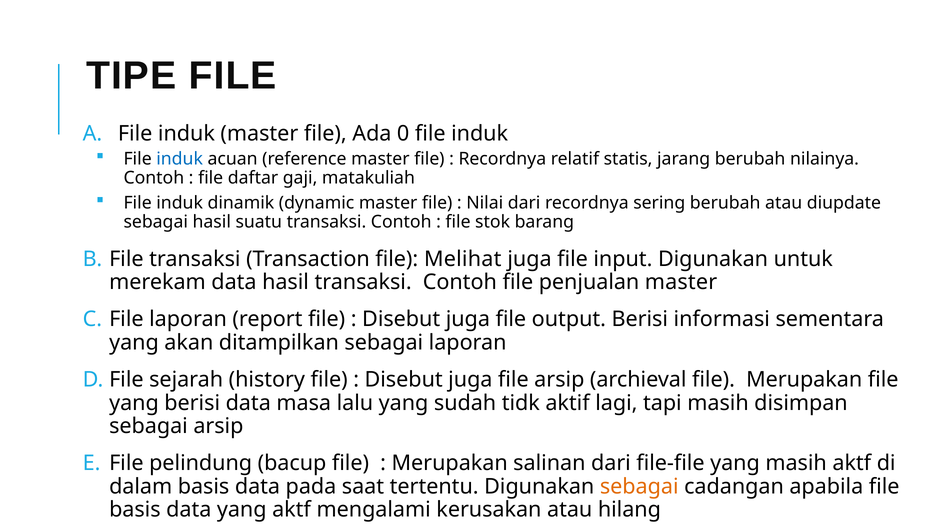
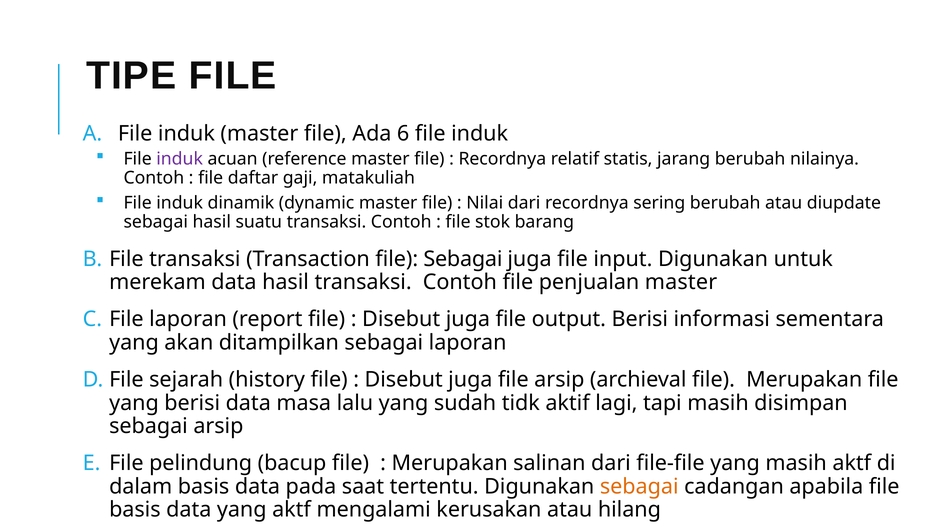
0: 0 -> 6
induk at (180, 159) colour: blue -> purple
file Melihat: Melihat -> Sebagai
